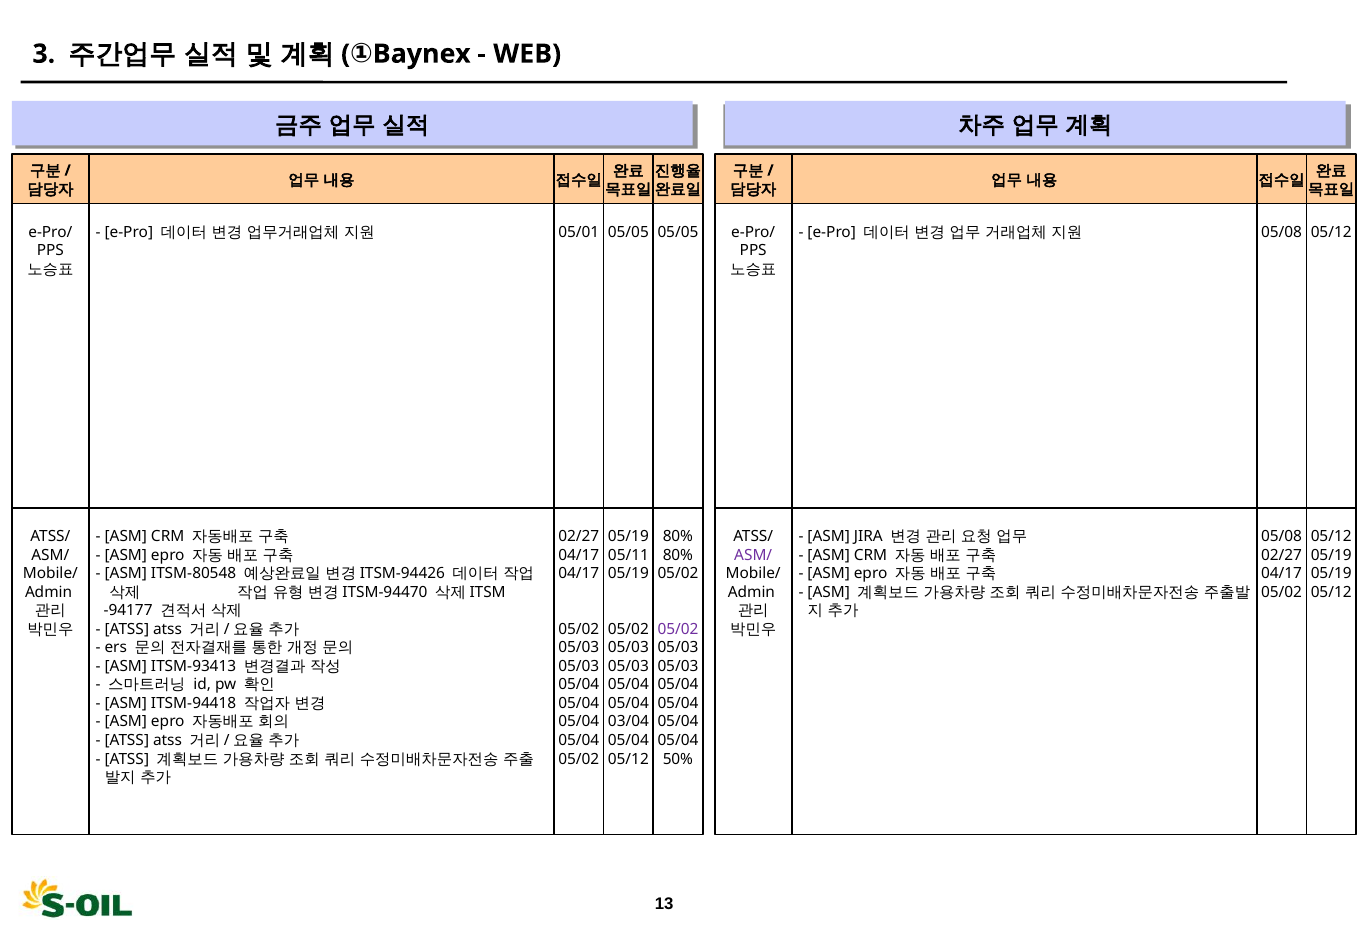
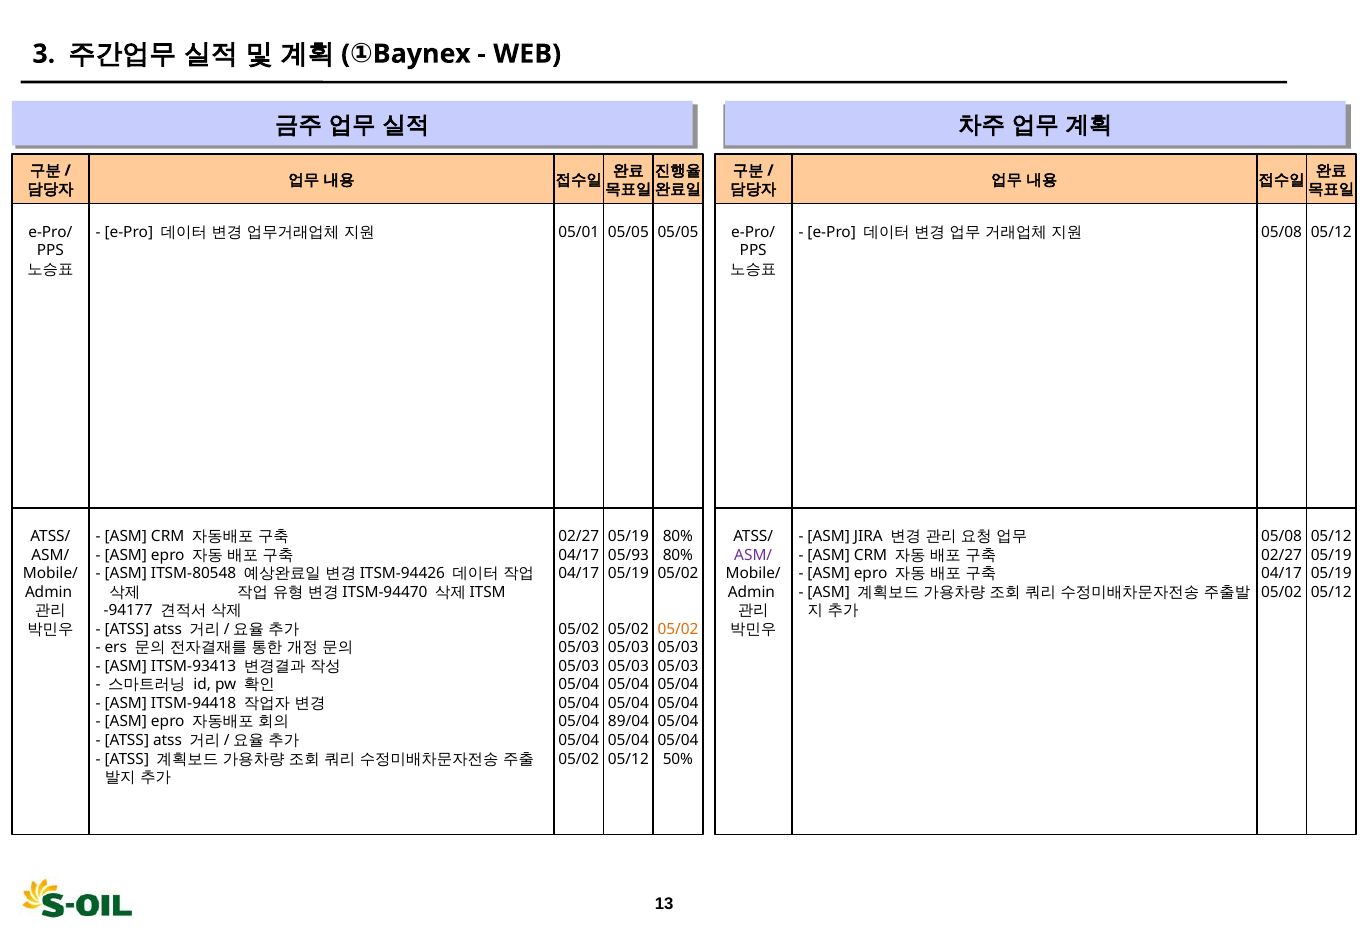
05/11: 05/11 -> 05/93
05/02 at (678, 629) colour: purple -> orange
03/04: 03/04 -> 89/04
